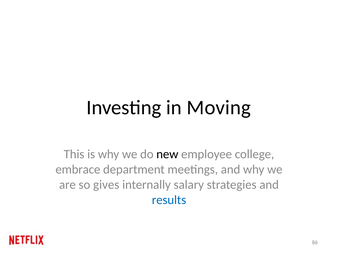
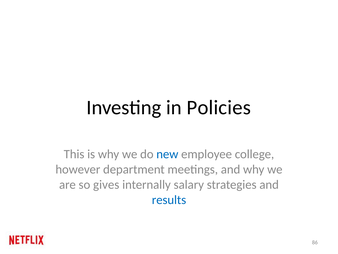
Moving: Moving -> Policies
new colour: black -> blue
embrace: embrace -> however
